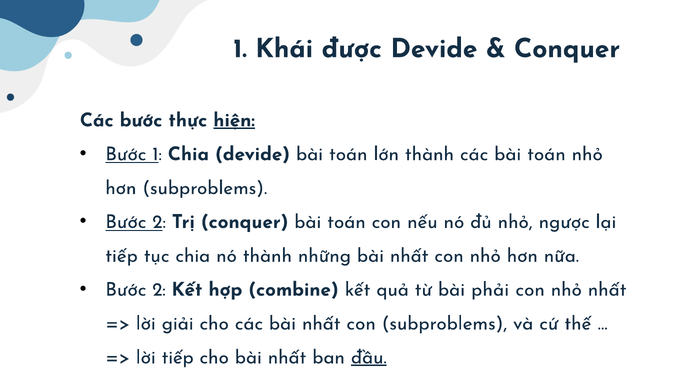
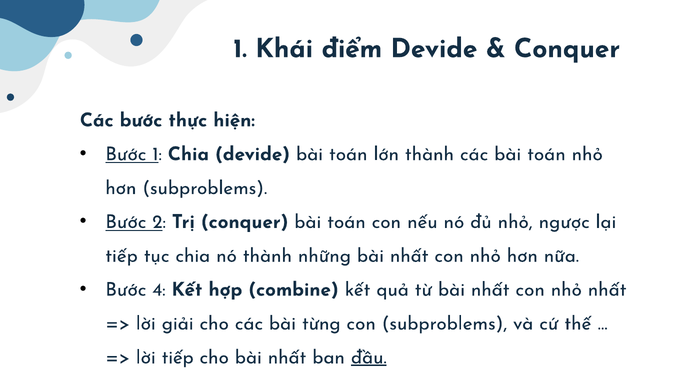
được: được -> điểm
hiện underline: present -> none
2 at (159, 290): 2 -> 4
từ bài phải: phải -> nhất
các bài nhất: nhất -> từng
